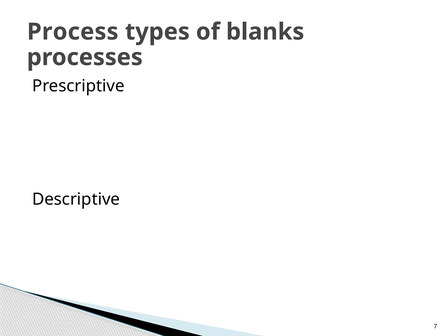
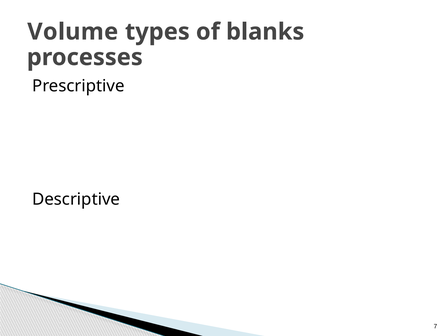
Process: Process -> Volume
